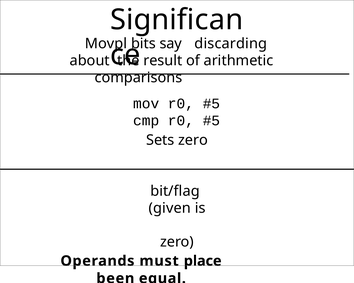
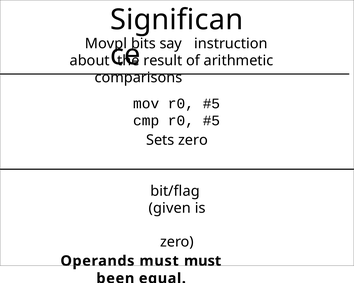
discarding: discarding -> instruction
must place: place -> must
